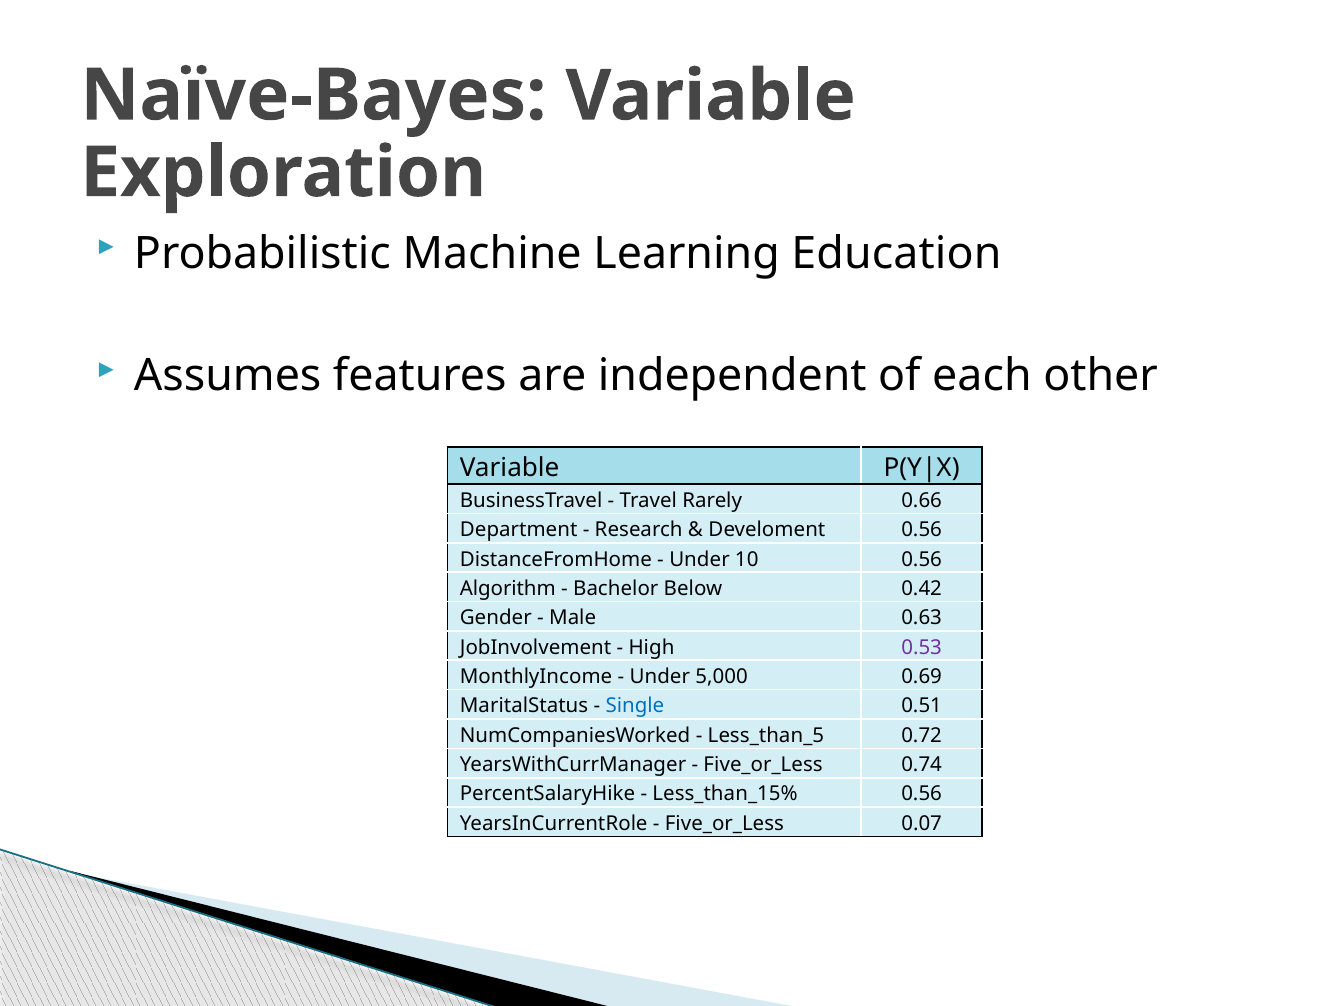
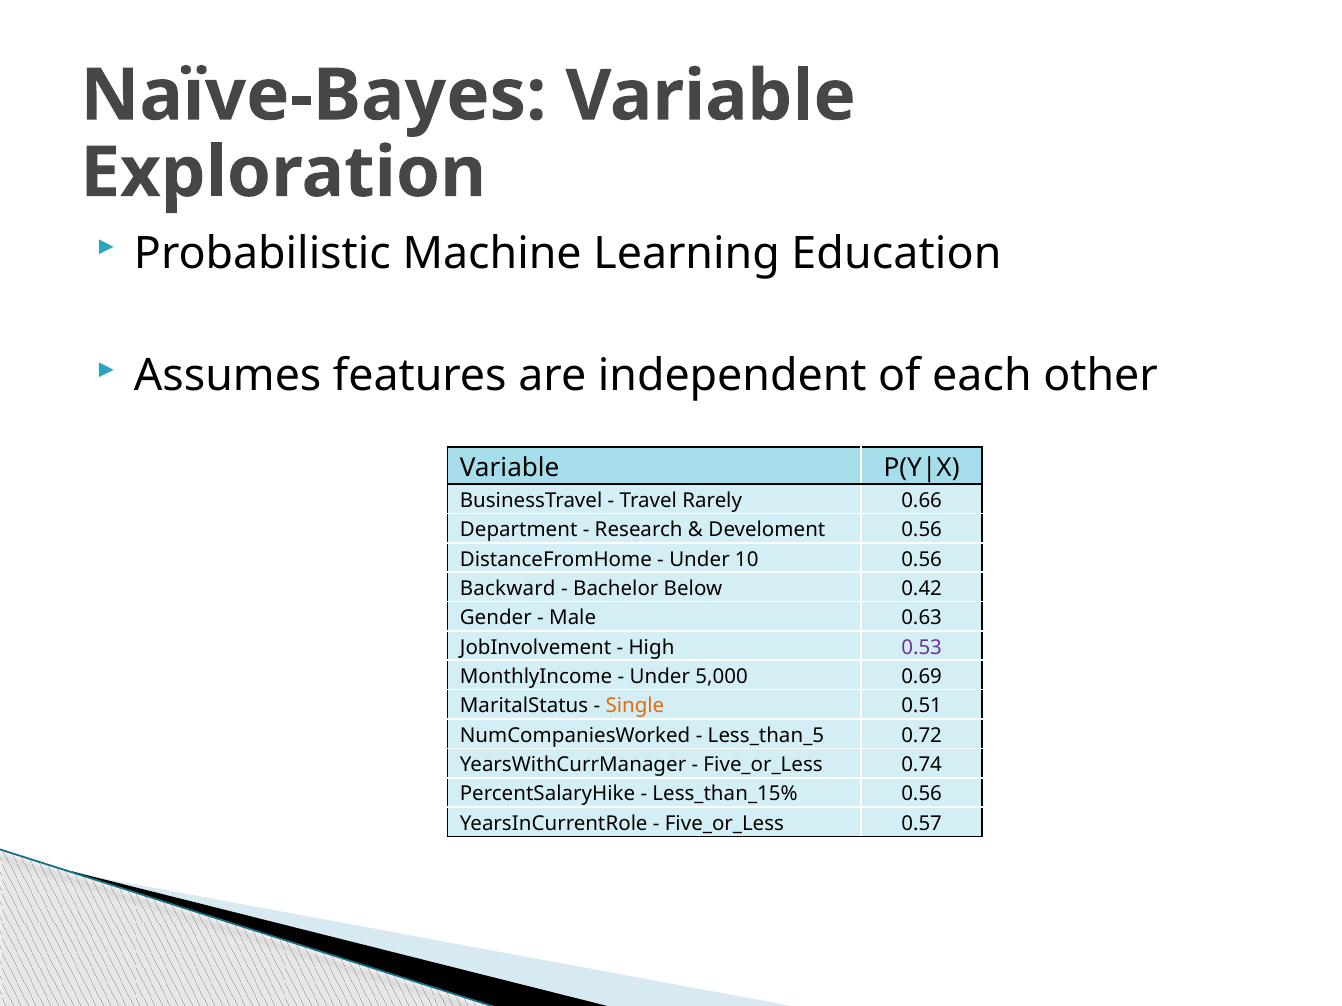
Algorithm: Algorithm -> Backward
Single colour: blue -> orange
0.07: 0.07 -> 0.57
